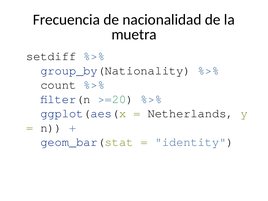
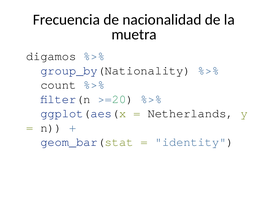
setdiff: setdiff -> digamos
